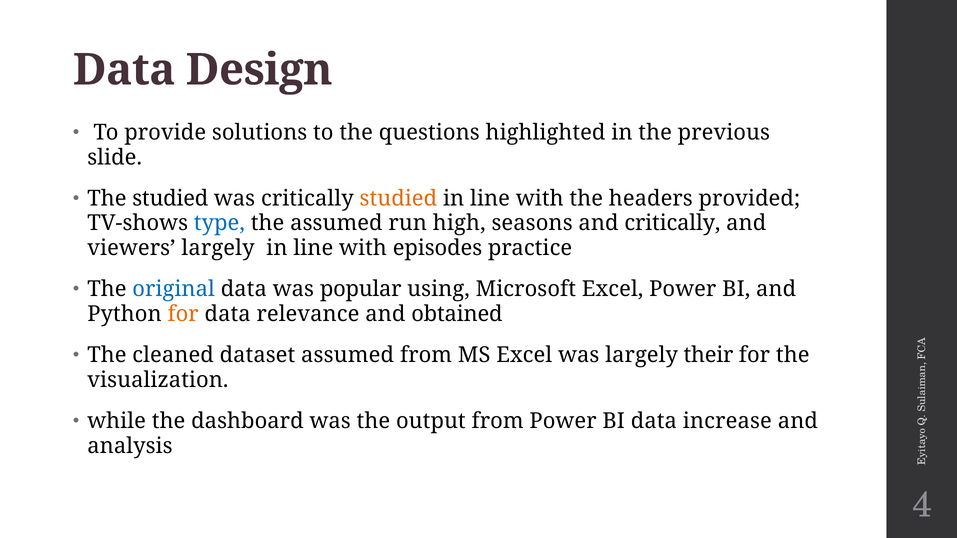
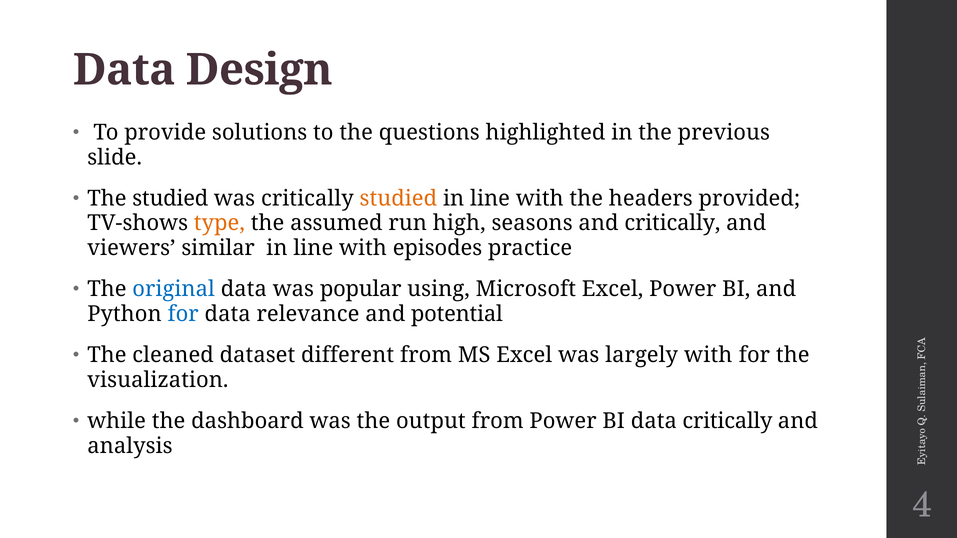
type colour: blue -> orange
viewers largely: largely -> similar
for at (183, 314) colour: orange -> blue
obtained: obtained -> potential
dataset assumed: assumed -> different
largely their: their -> with
data increase: increase -> critically
